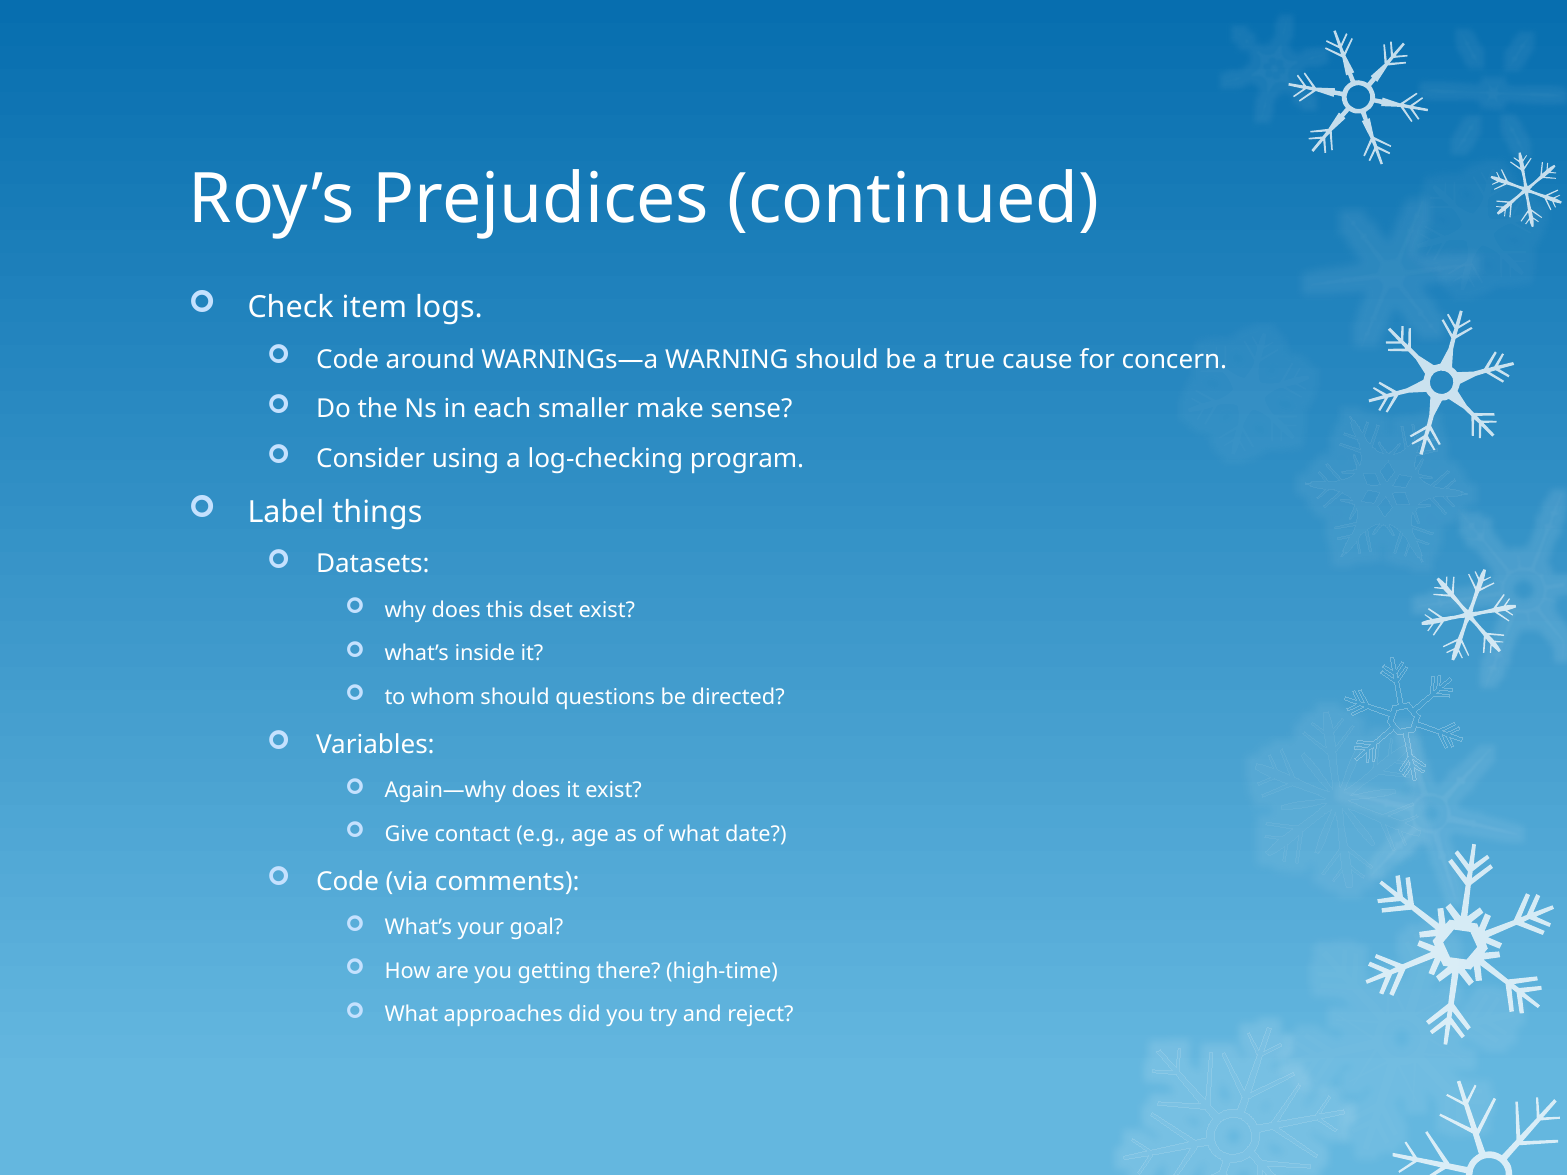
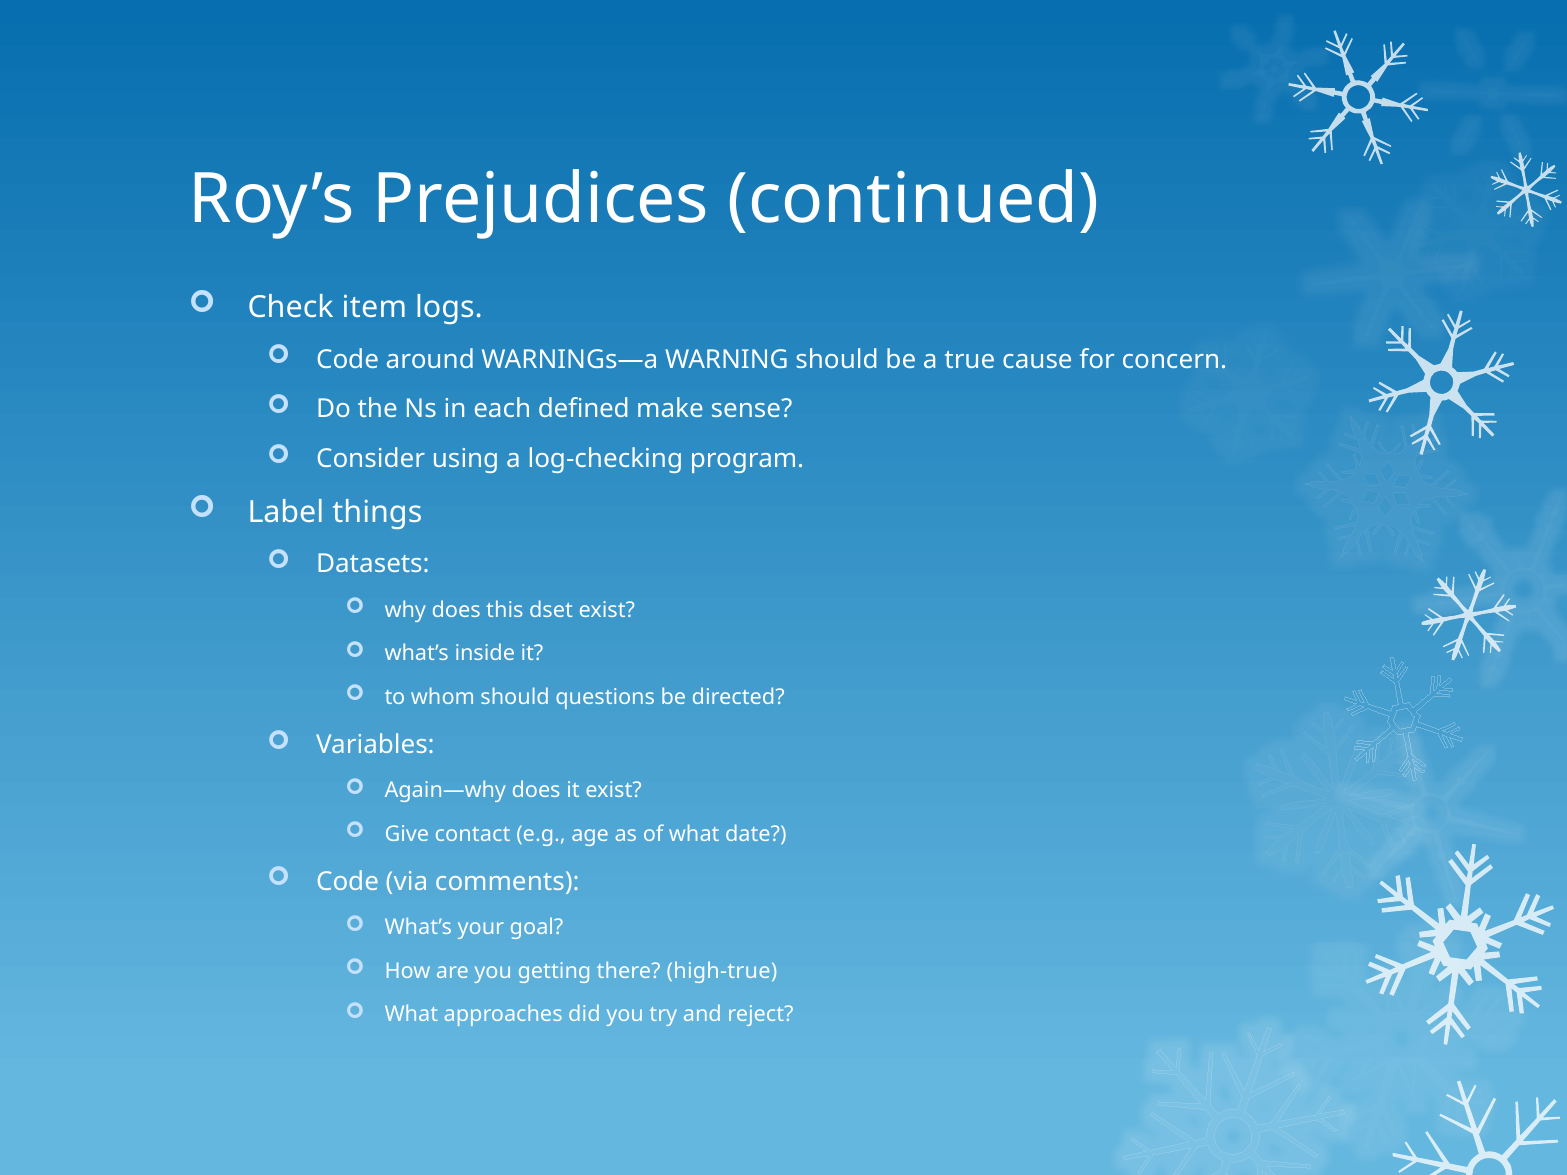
smaller: smaller -> defined
high-time: high-time -> high-true
